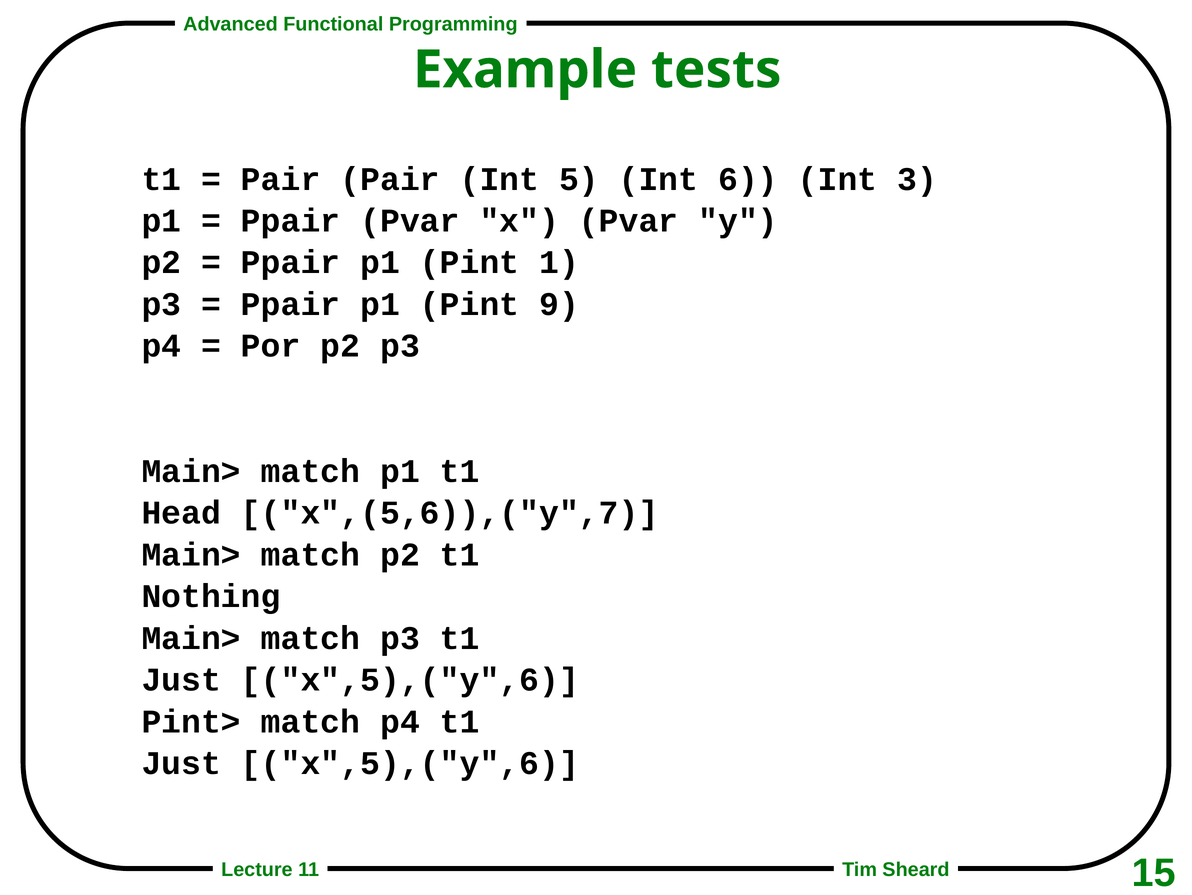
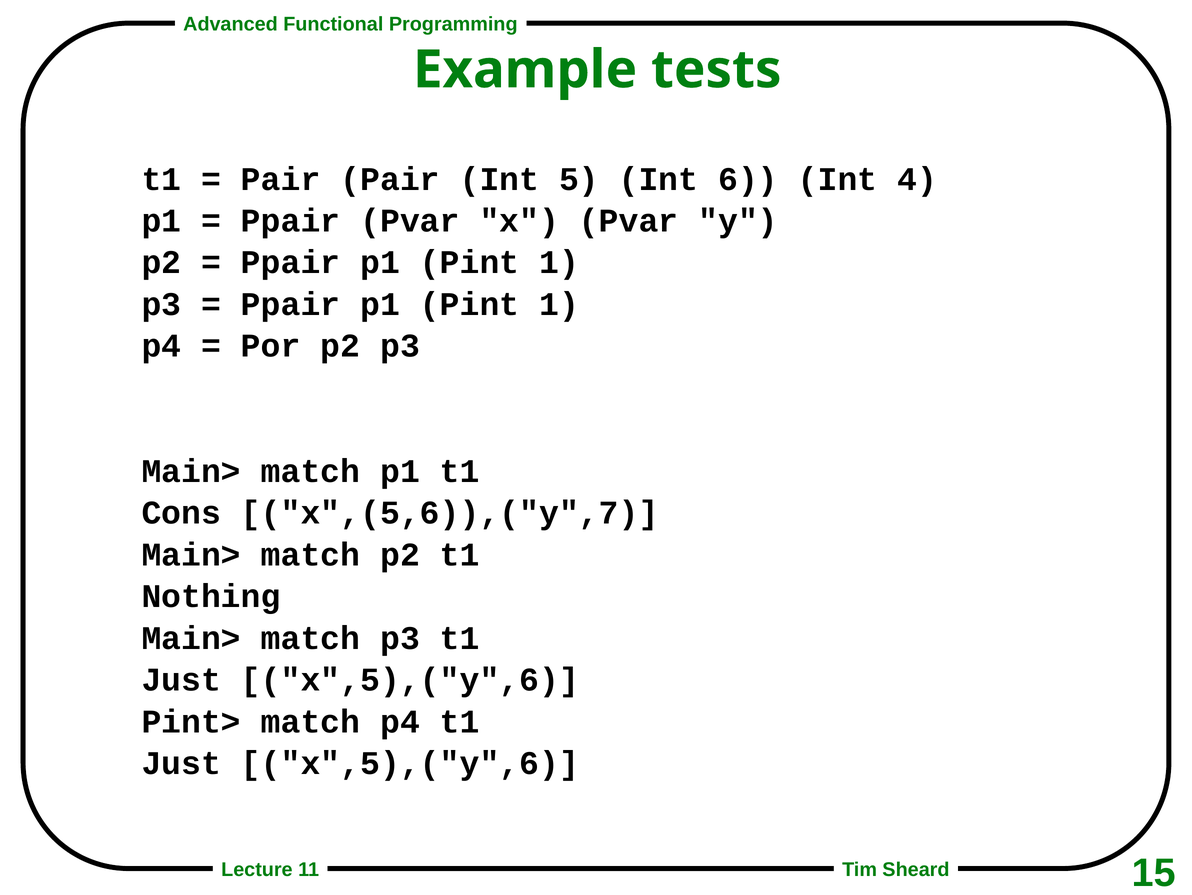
3: 3 -> 4
9 at (559, 304): 9 -> 1
Head: Head -> Cons
